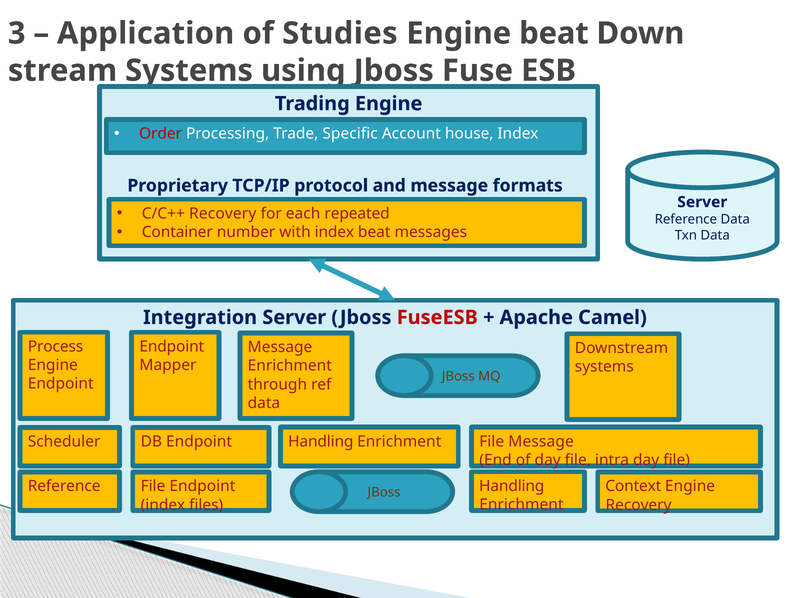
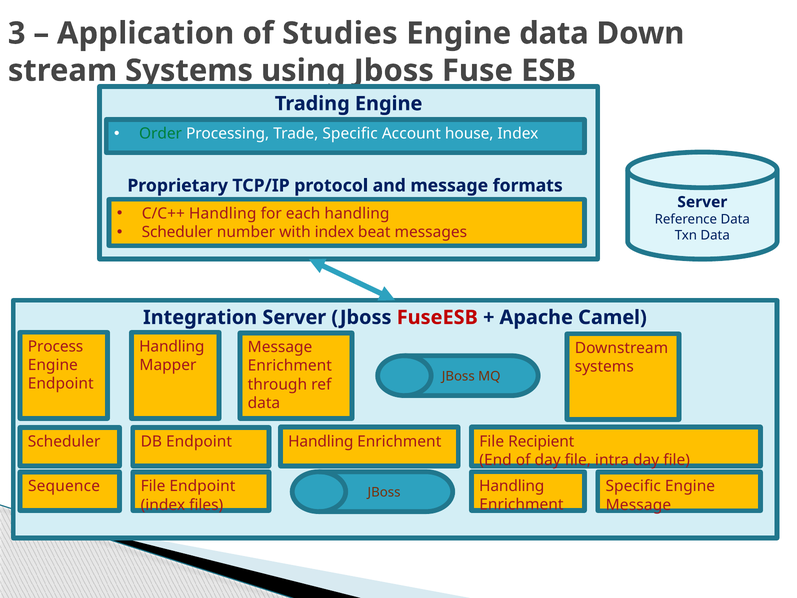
Engine beat: beat -> data
Order colour: red -> green
C/C++ Recovery: Recovery -> Handling
each repeated: repeated -> handling
Container at (177, 232): Container -> Scheduler
Endpoint at (172, 346): Endpoint -> Handling
File Message: Message -> Recipient
Reference at (64, 486): Reference -> Sequence
Context at (633, 486): Context -> Specific
Recovery at (639, 505): Recovery -> Message
